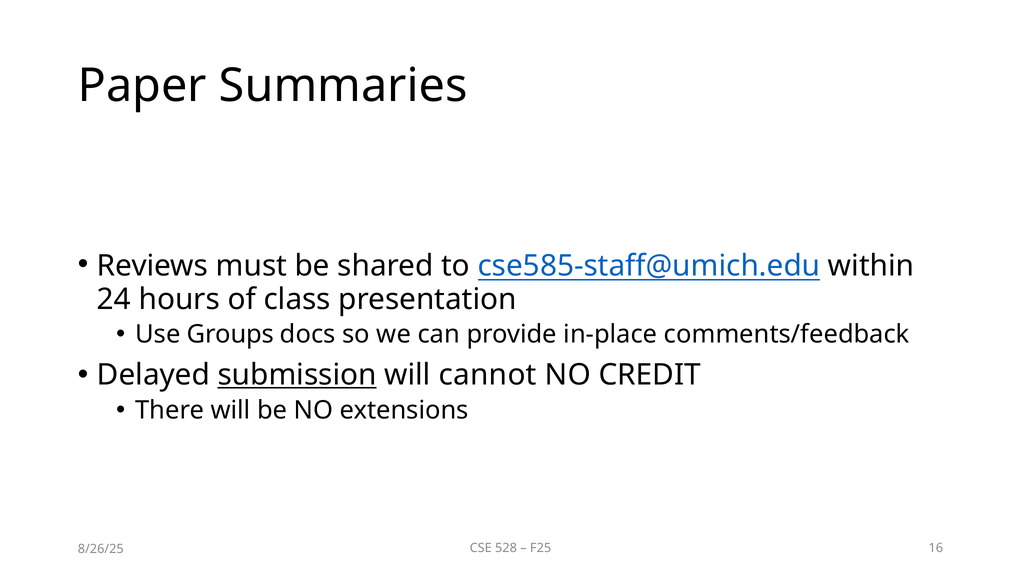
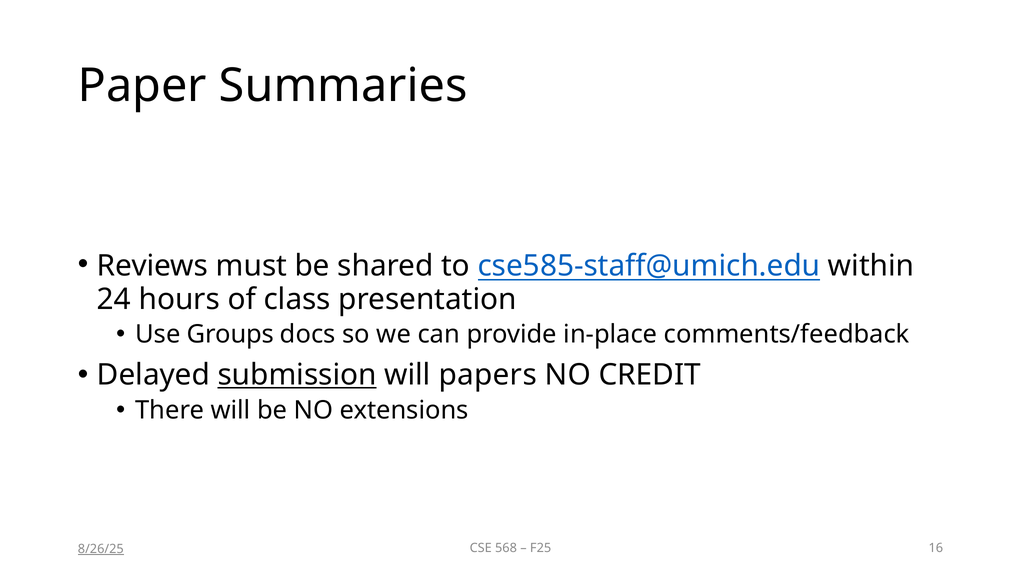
cannot: cannot -> papers
528: 528 -> 568
8/26/25 underline: none -> present
